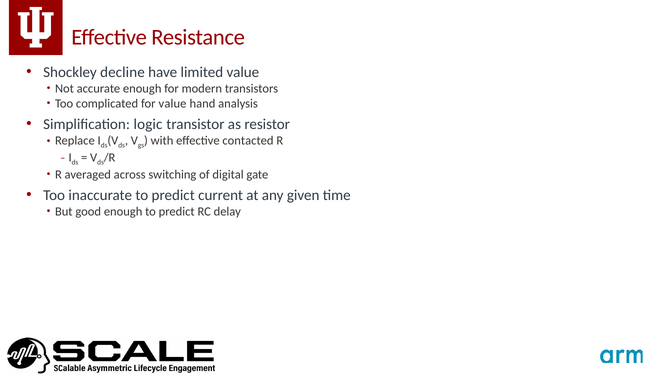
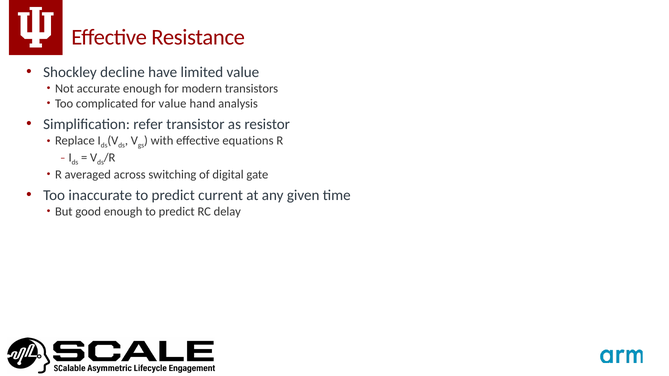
logic: logic -> refer
contacted: contacted -> equations
